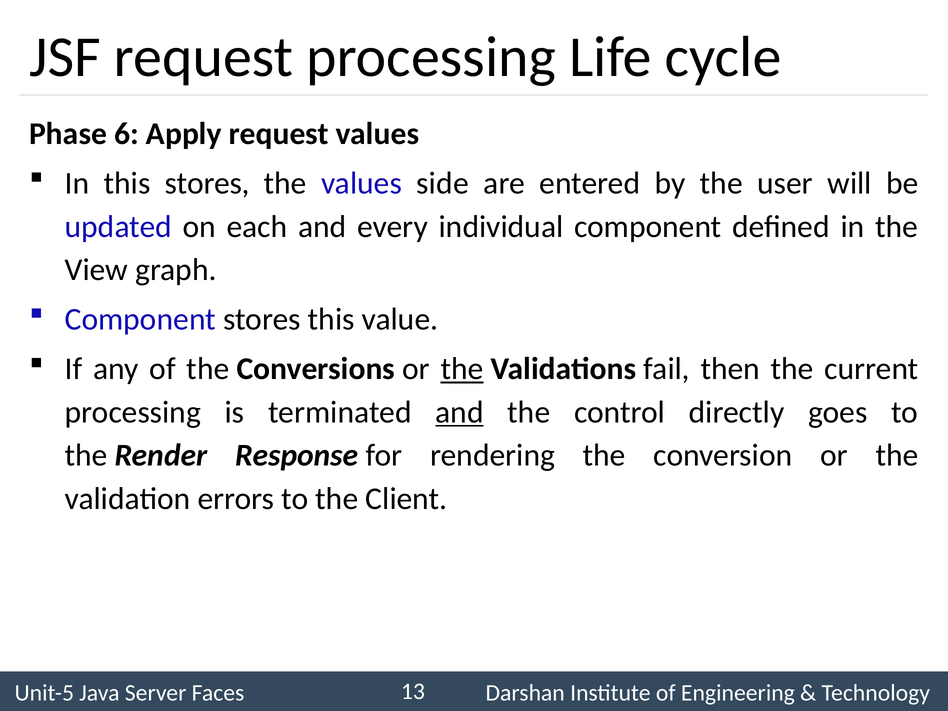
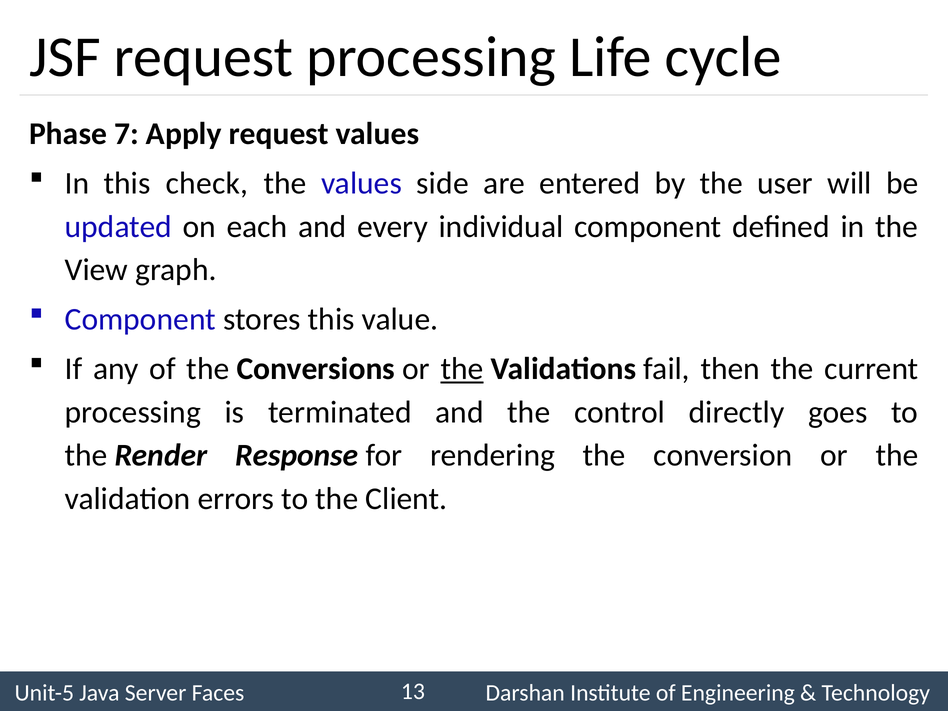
6: 6 -> 7
this stores: stores -> check
and at (459, 412) underline: present -> none
